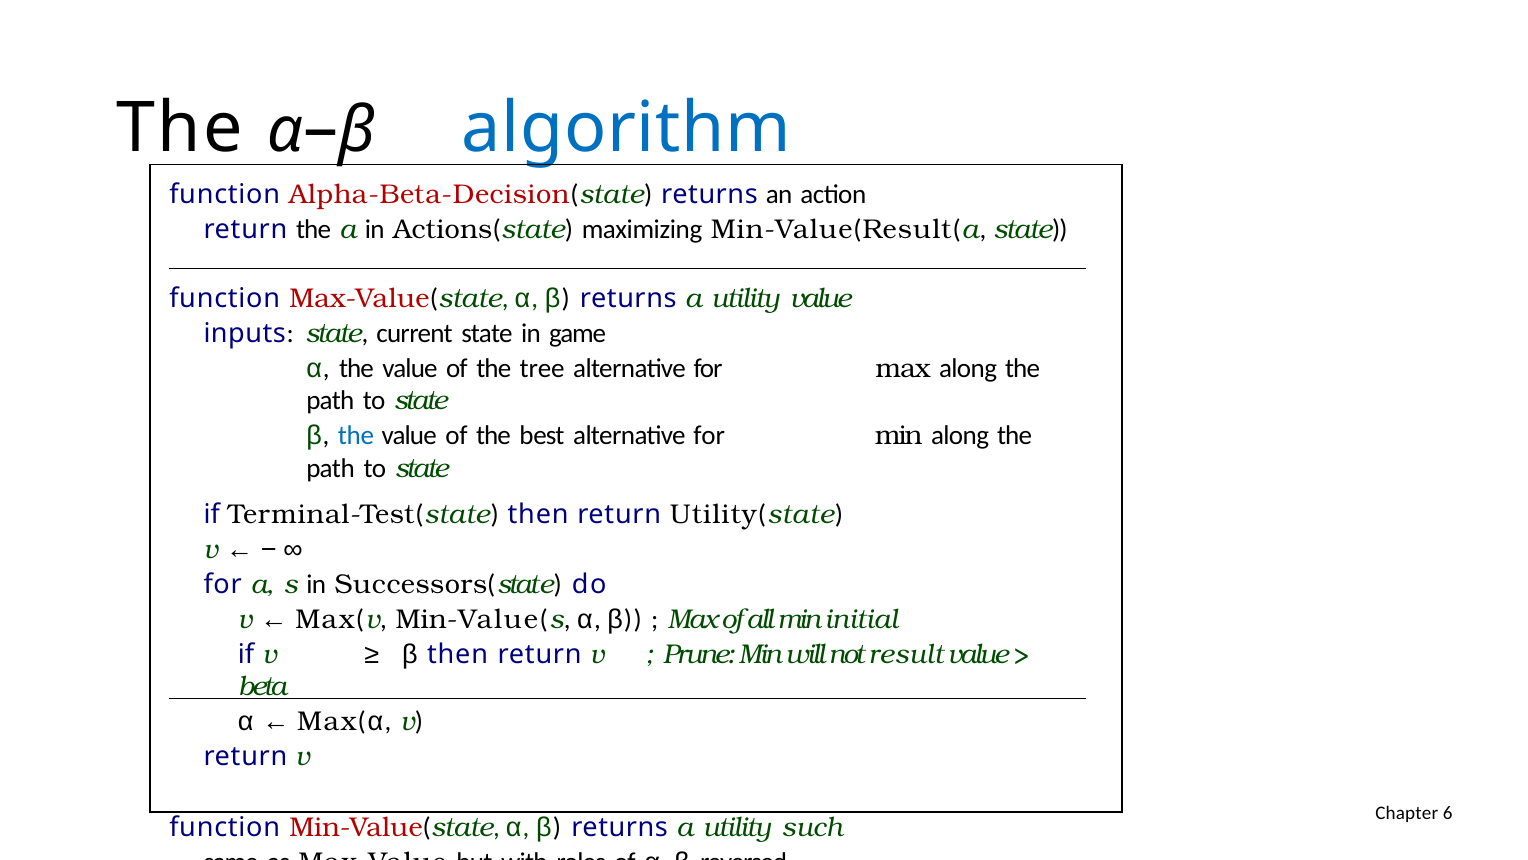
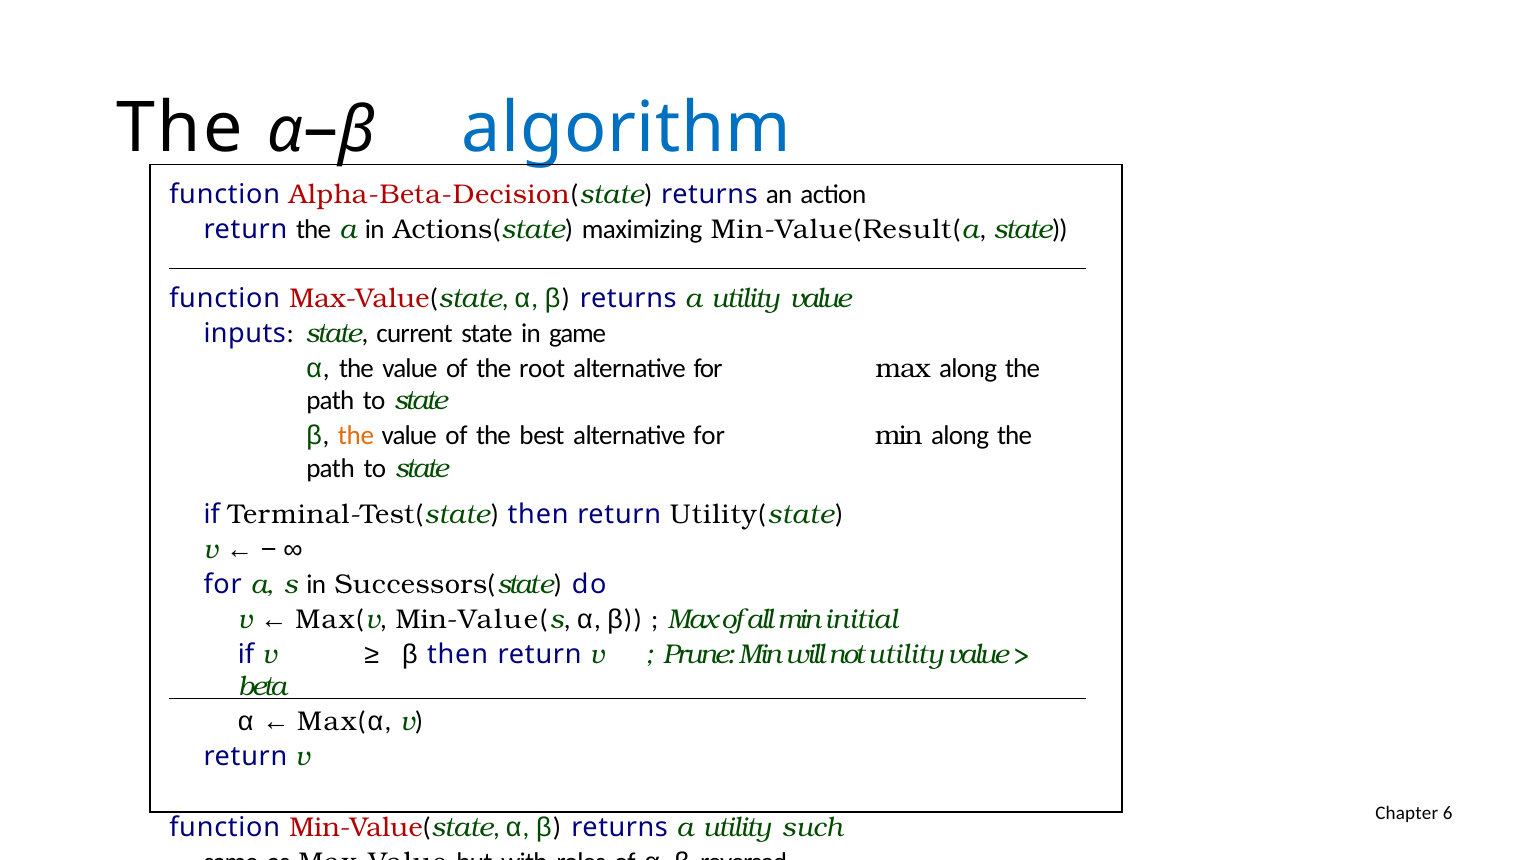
tree: tree -> root
the at (356, 436) colour: blue -> orange
not result: result -> utility
